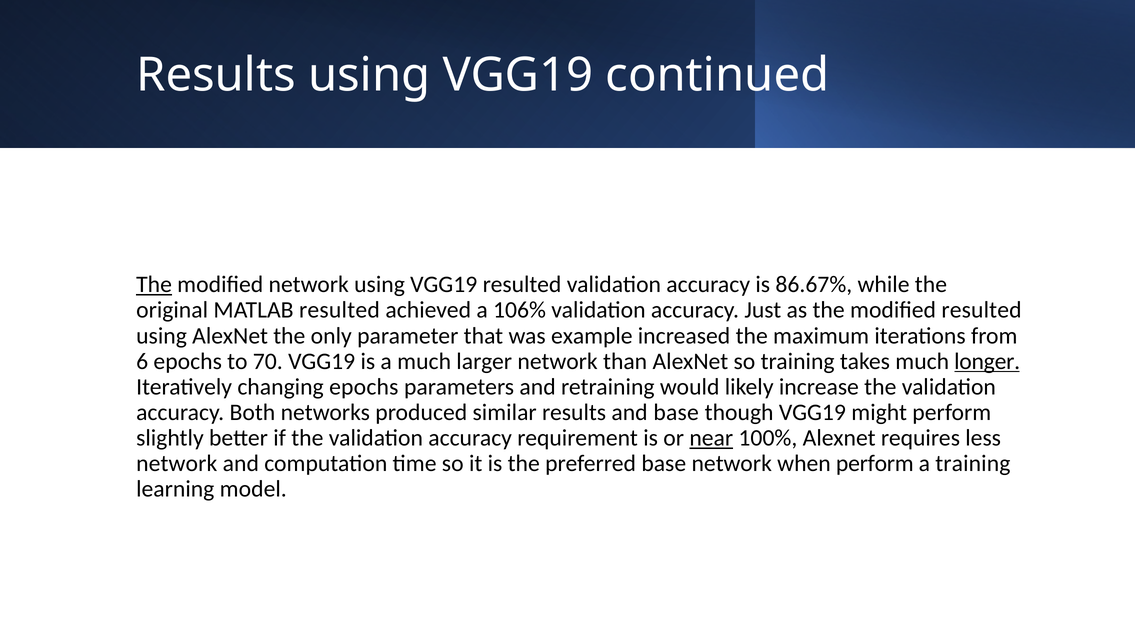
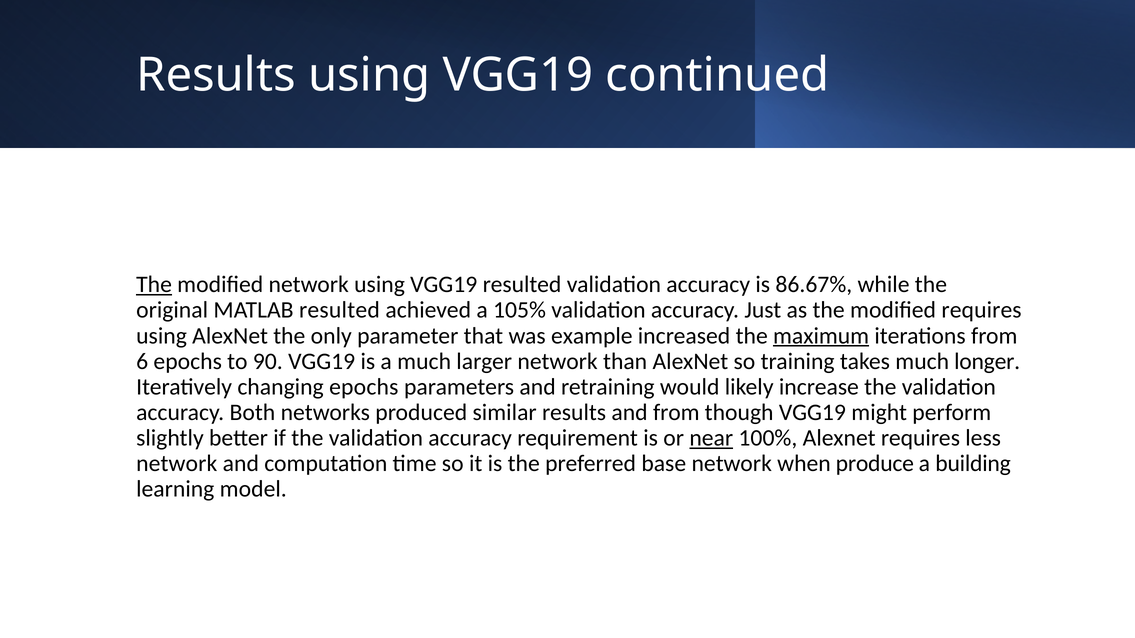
106%: 106% -> 105%
modified resulted: resulted -> requires
maximum underline: none -> present
70: 70 -> 90
longer underline: present -> none
and base: base -> from
when perform: perform -> produce
a training: training -> building
